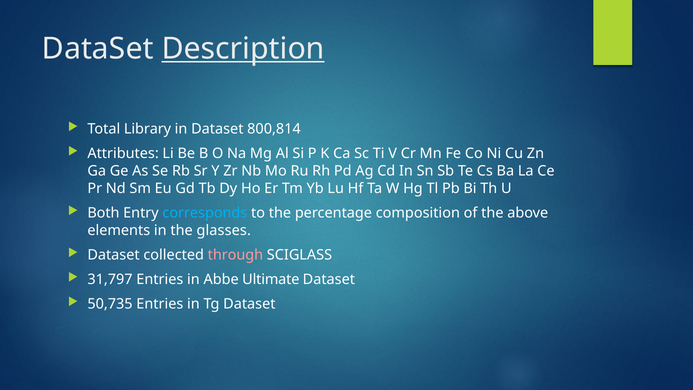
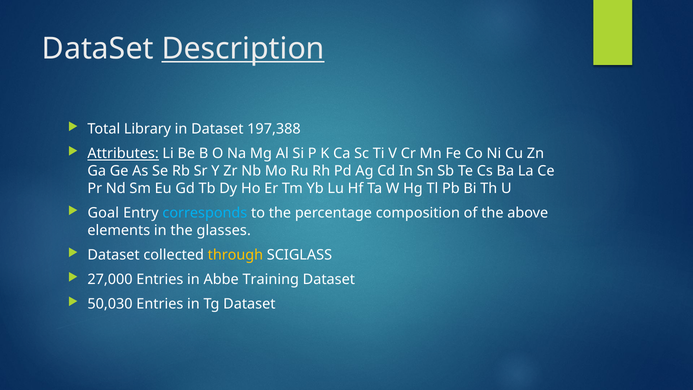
800,814: 800,814 -> 197,388
Attributes underline: none -> present
Both: Both -> Goal
through colour: pink -> yellow
31,797: 31,797 -> 27,000
Ultimate: Ultimate -> Training
50,735: 50,735 -> 50,030
